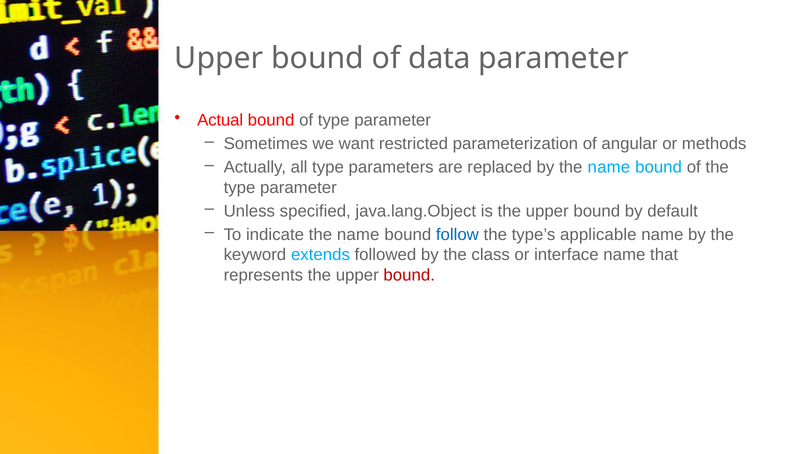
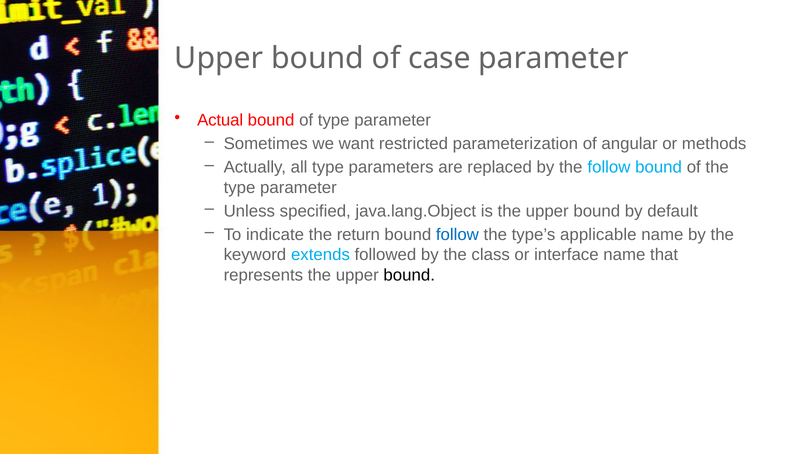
data: data -> case
by the name: name -> follow
indicate the name: name -> return
bound at (409, 275) colour: red -> black
